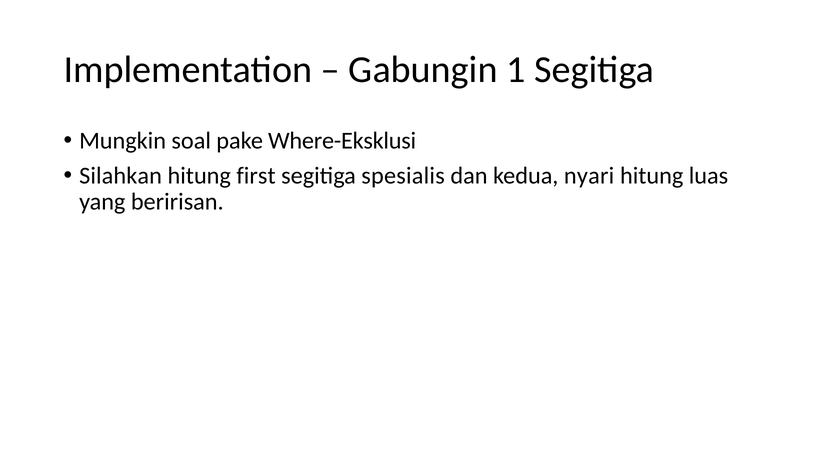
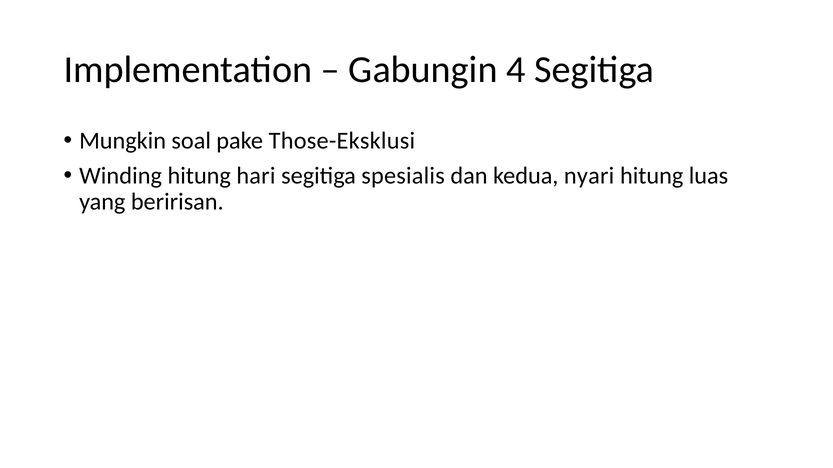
1: 1 -> 4
Where-Eksklusi: Where-Eksklusi -> Those-Eksklusi
Silahkan: Silahkan -> Winding
first: first -> hari
